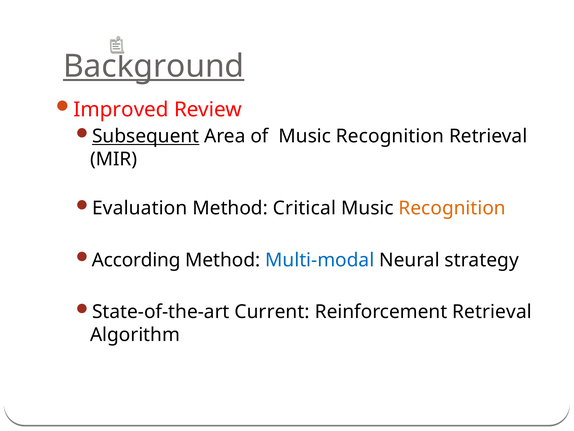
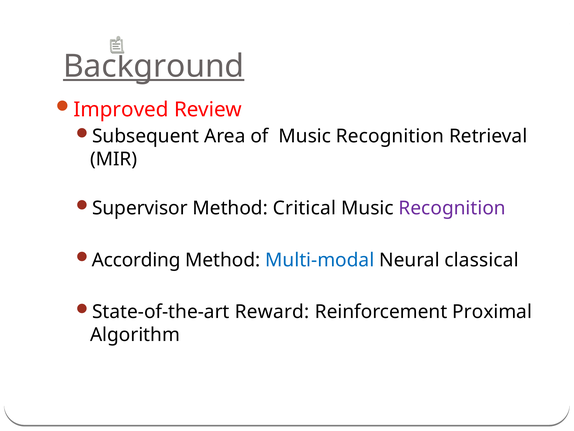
Subsequent underline: present -> none
Evaluation: Evaluation -> Supervisor
Recognition at (452, 208) colour: orange -> purple
strategy: strategy -> classical
Current: Current -> Reward
Reinforcement Retrieval: Retrieval -> Proximal
